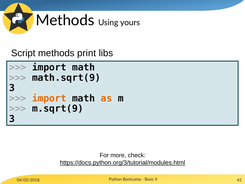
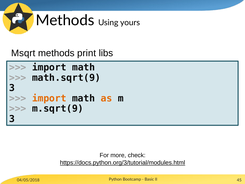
Script: Script -> Msqrt
